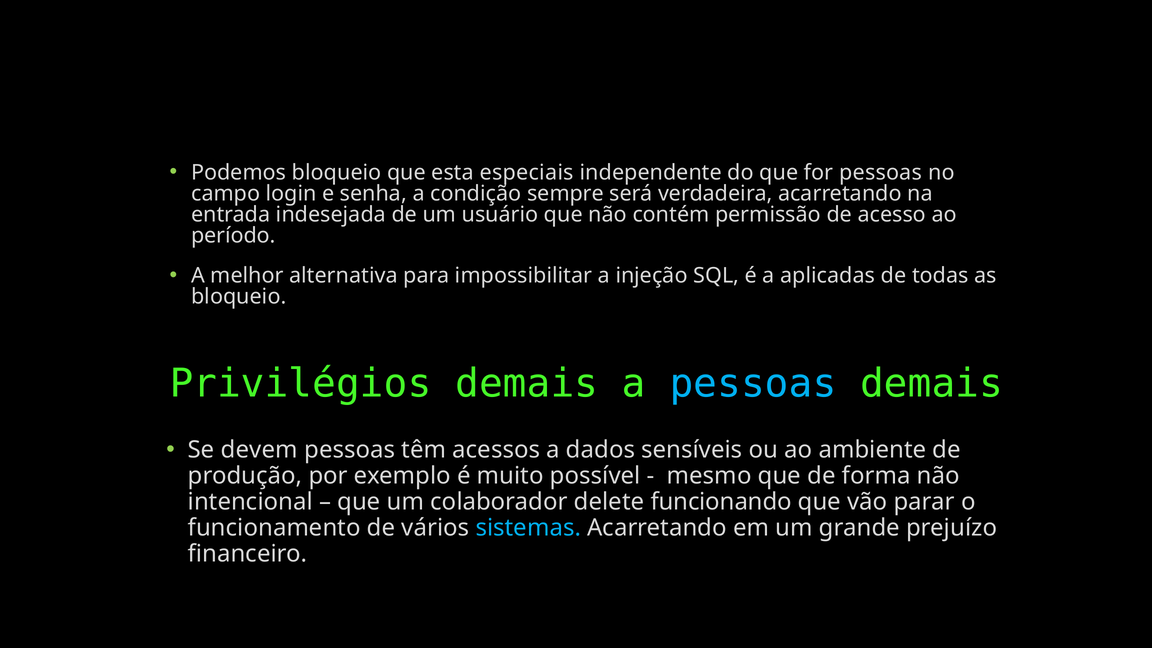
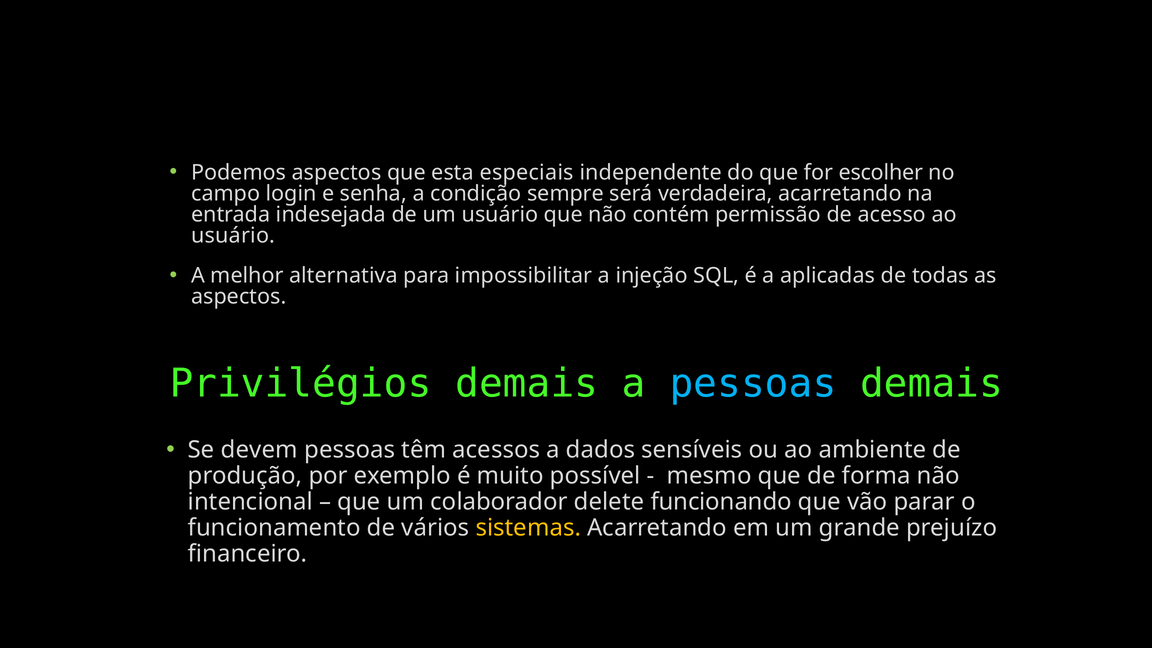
Podemos bloqueio: bloqueio -> aspectos
for pessoas: pessoas -> escolher
período at (233, 235): período -> usuário
bloqueio at (239, 297): bloqueio -> aspectos
sistemas colour: light blue -> yellow
